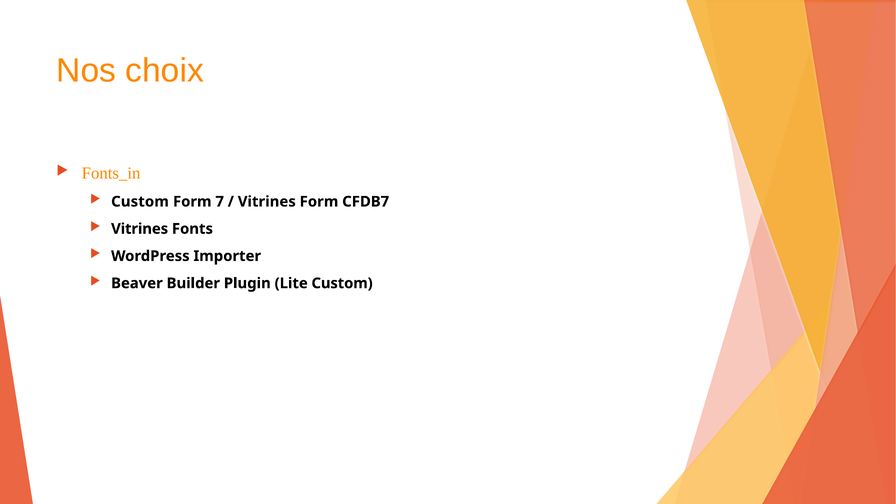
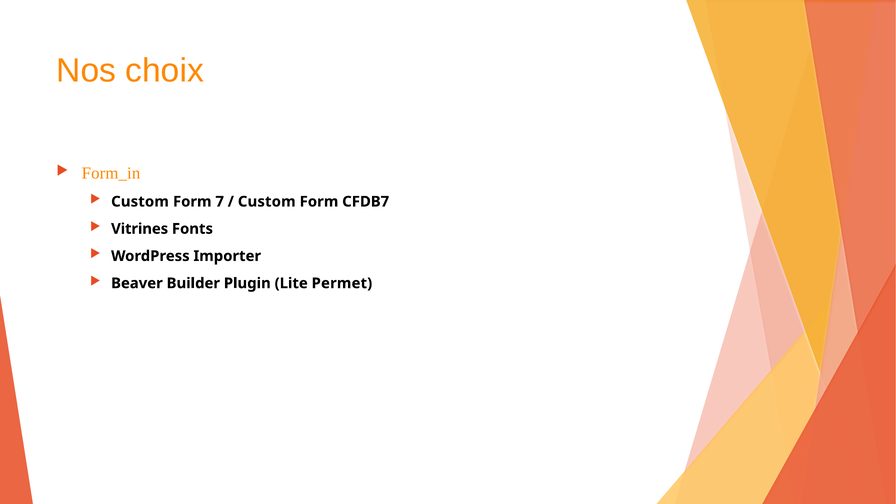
Fonts_in: Fonts_in -> Form_in
Vitrines at (267, 202): Vitrines -> Custom
Lite Custom: Custom -> Permet
